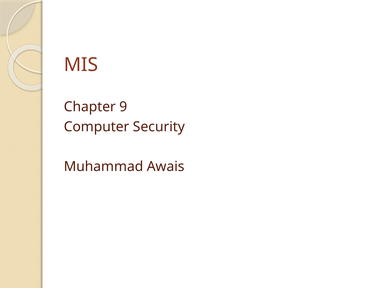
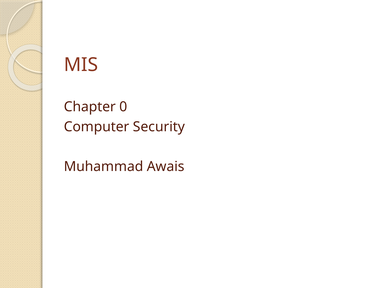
9: 9 -> 0
